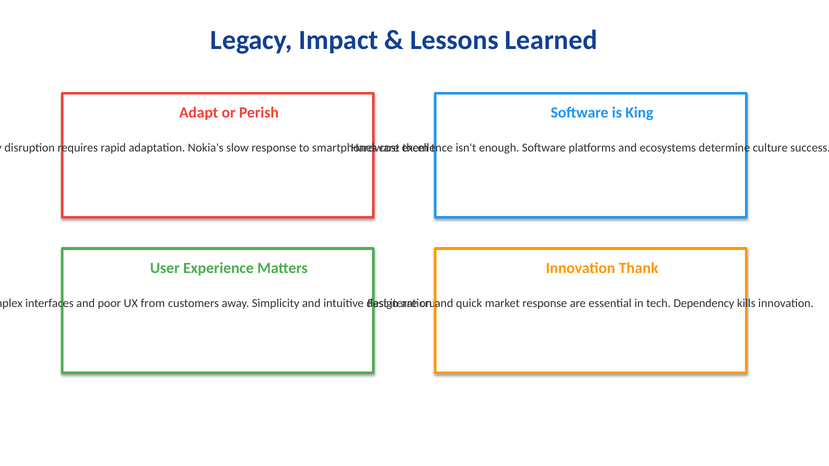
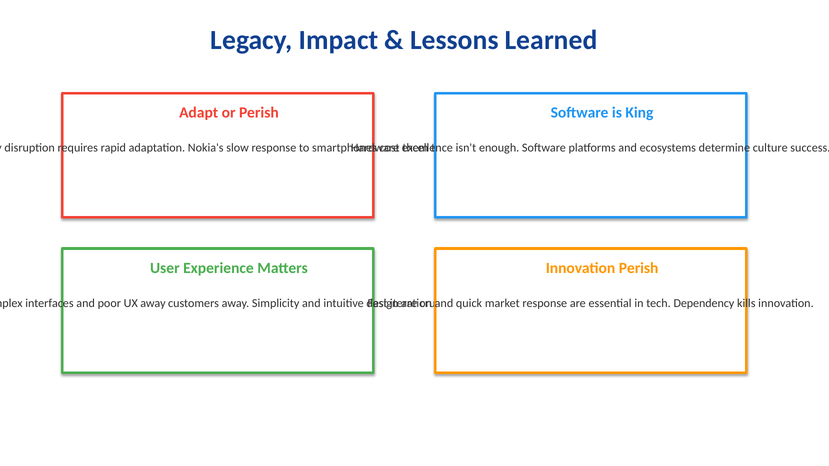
Thank at (639, 268): Thank -> Perish
UX from: from -> away
